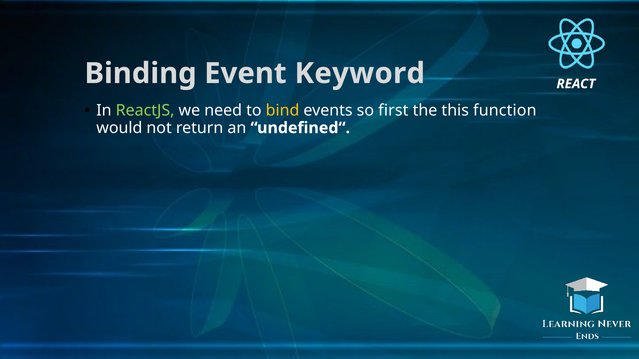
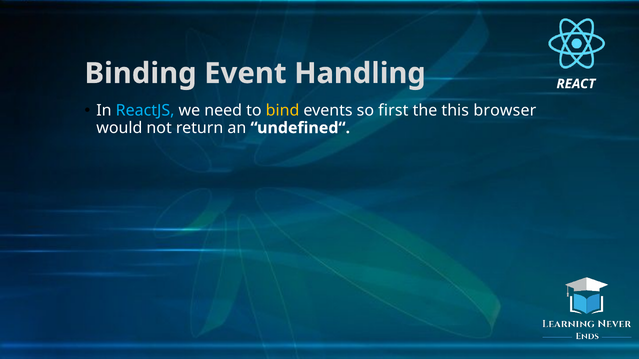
Keyword: Keyword -> Handling
ReactJS colour: light green -> light blue
function: function -> browser
